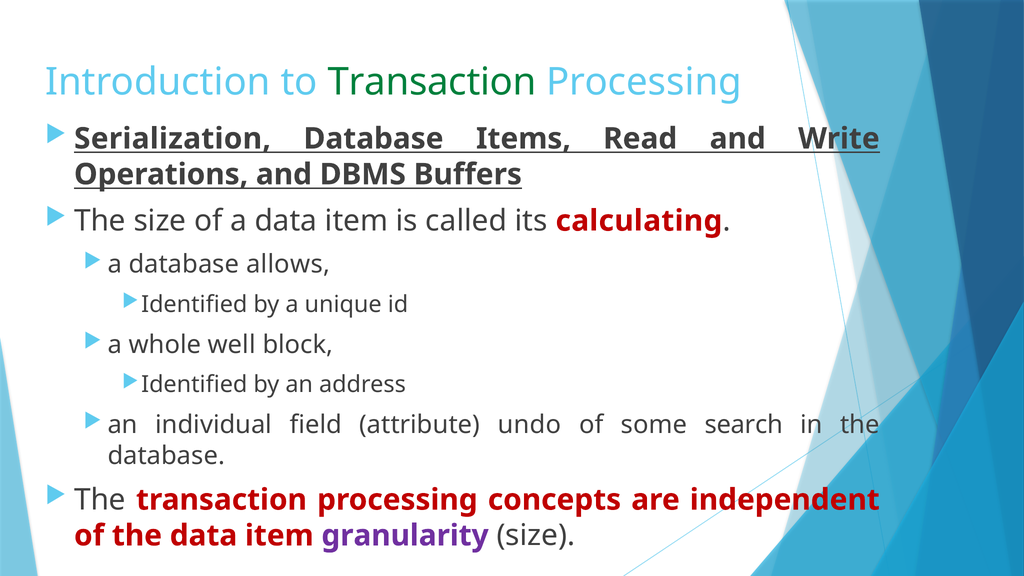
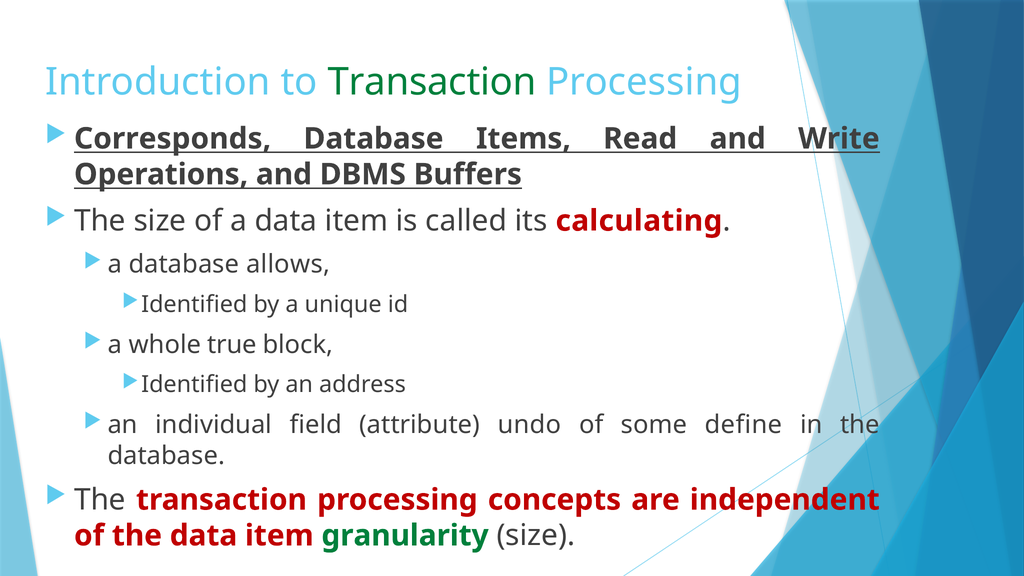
Serialization: Serialization -> Corresponds
well: well -> true
search: search -> define
granularity colour: purple -> green
